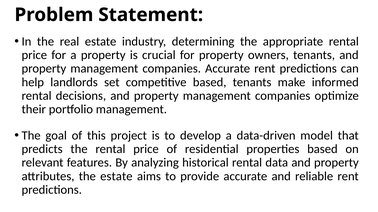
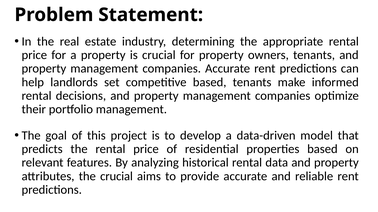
the estate: estate -> crucial
